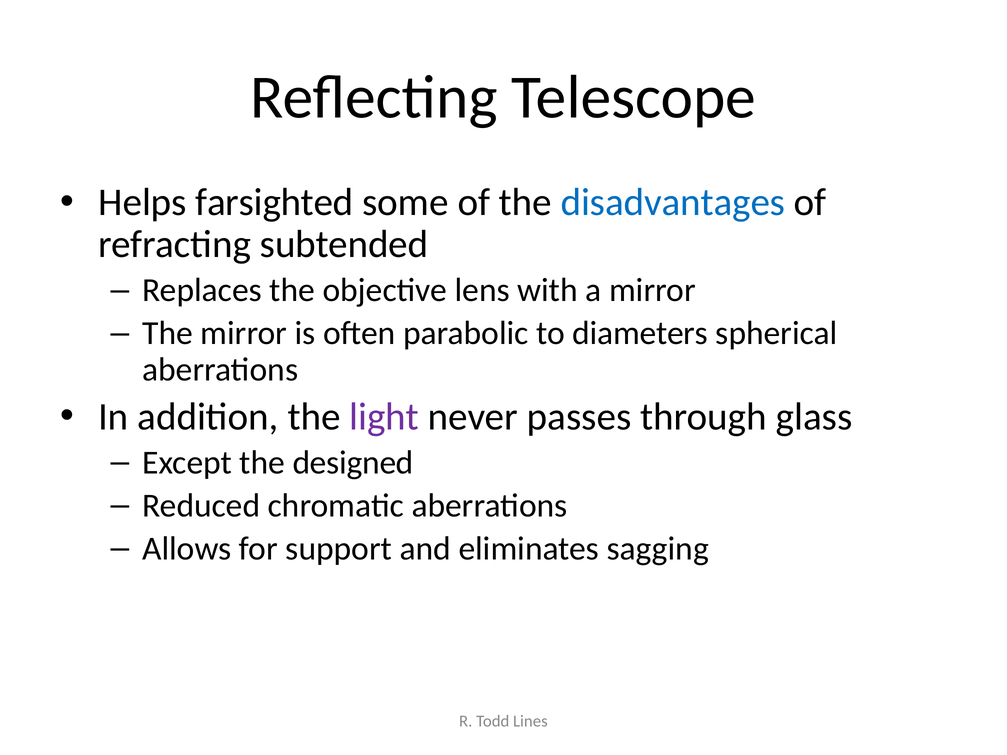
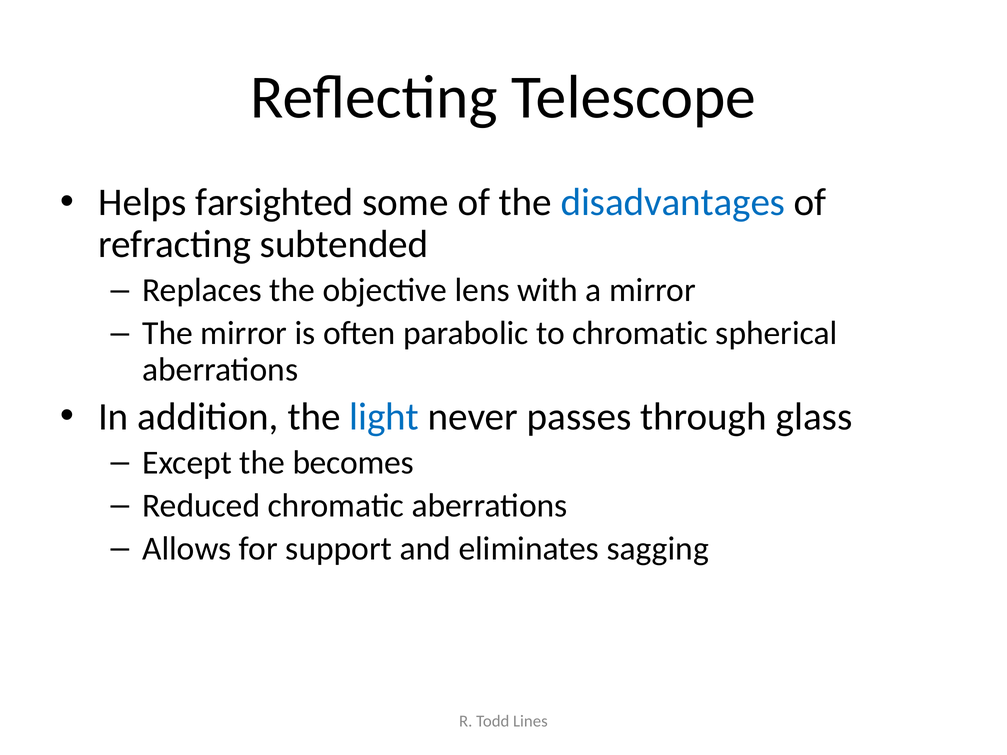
to diameters: diameters -> chromatic
light colour: purple -> blue
designed: designed -> becomes
